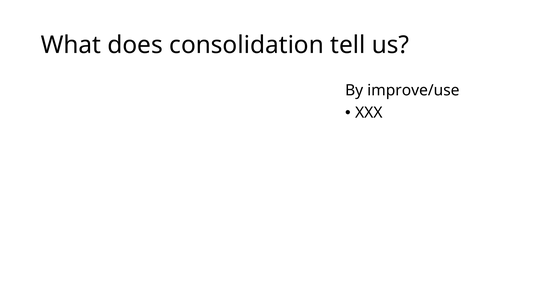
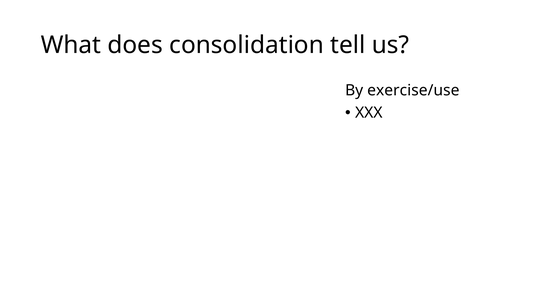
improve/use: improve/use -> exercise/use
